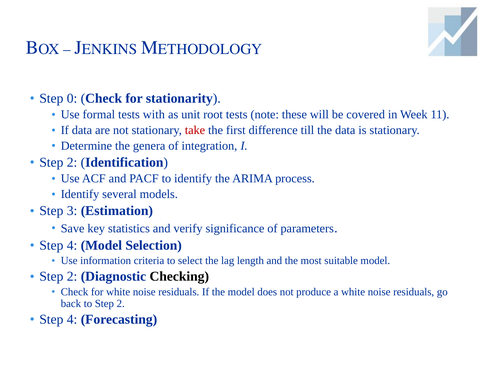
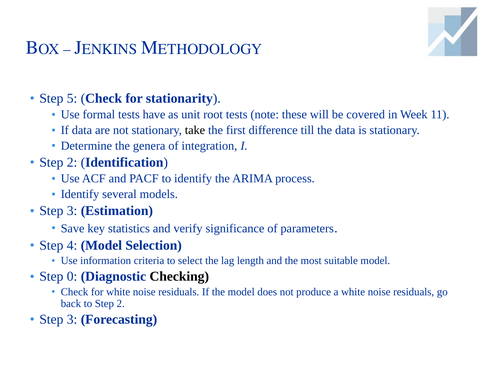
0: 0 -> 5
with: with -> have
take colour: red -> black
2 at (72, 277): 2 -> 0
4 at (72, 320): 4 -> 3
